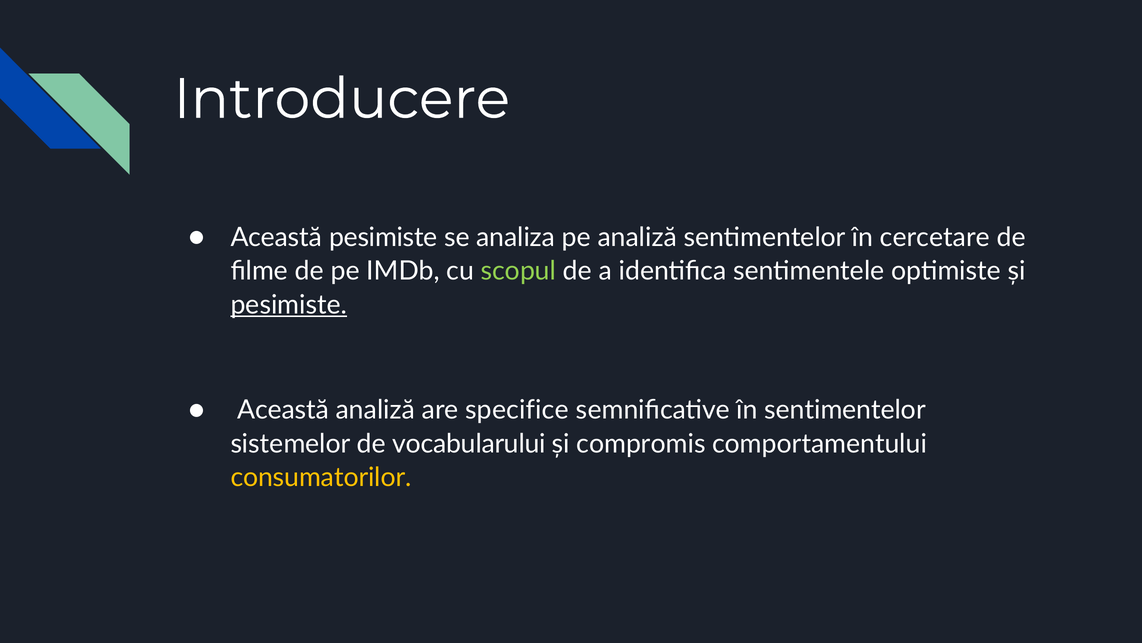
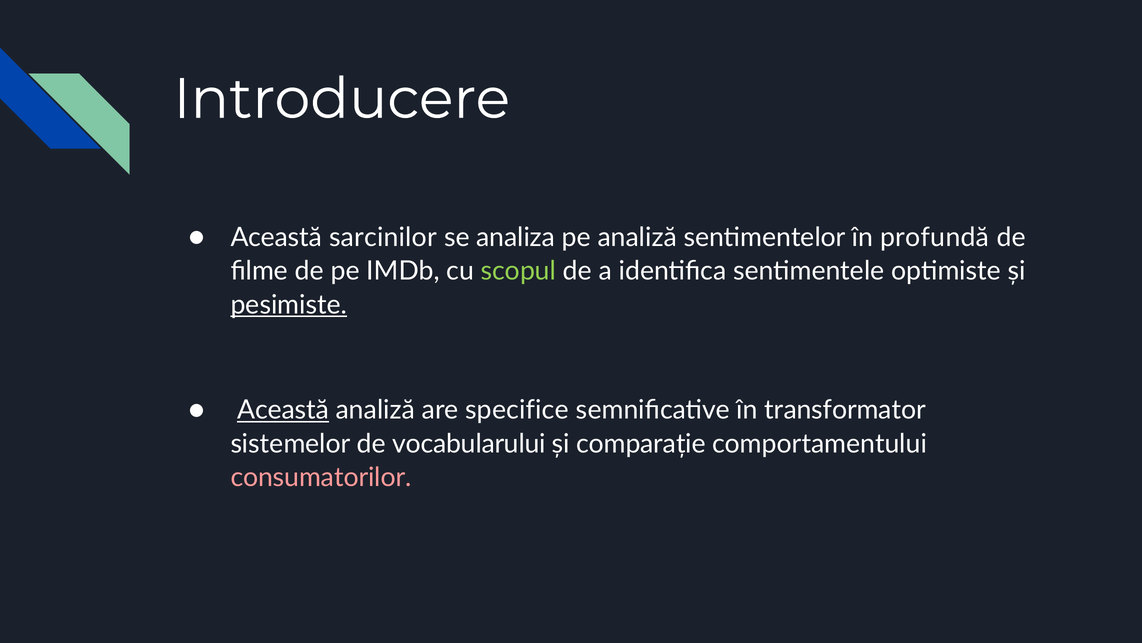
Această pesimiste: pesimiste -> sarcinilor
cercetare: cercetare -> profundă
Această at (283, 410) underline: none -> present
în sentimentelor: sentimentelor -> transformator
compromis: compromis -> comparație
consumatorilor colour: yellow -> pink
